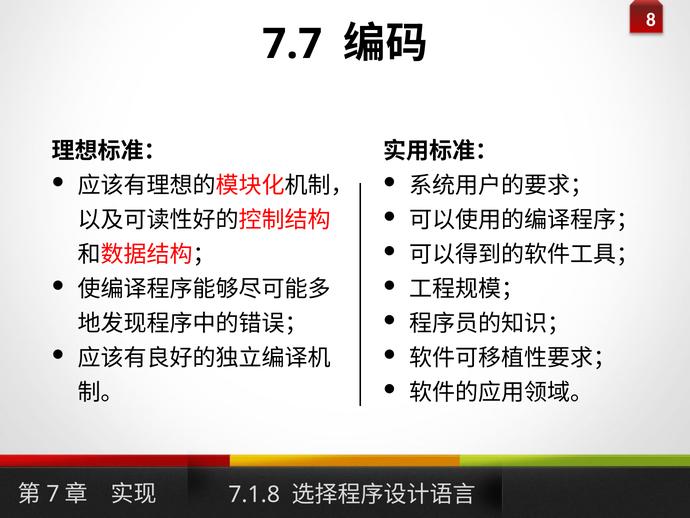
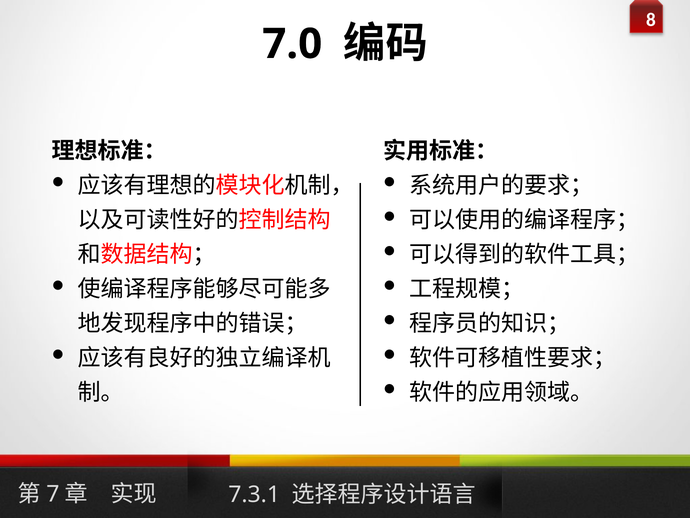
7.7: 7.7 -> 7.0
7.1.8: 7.1.8 -> 7.3.1
